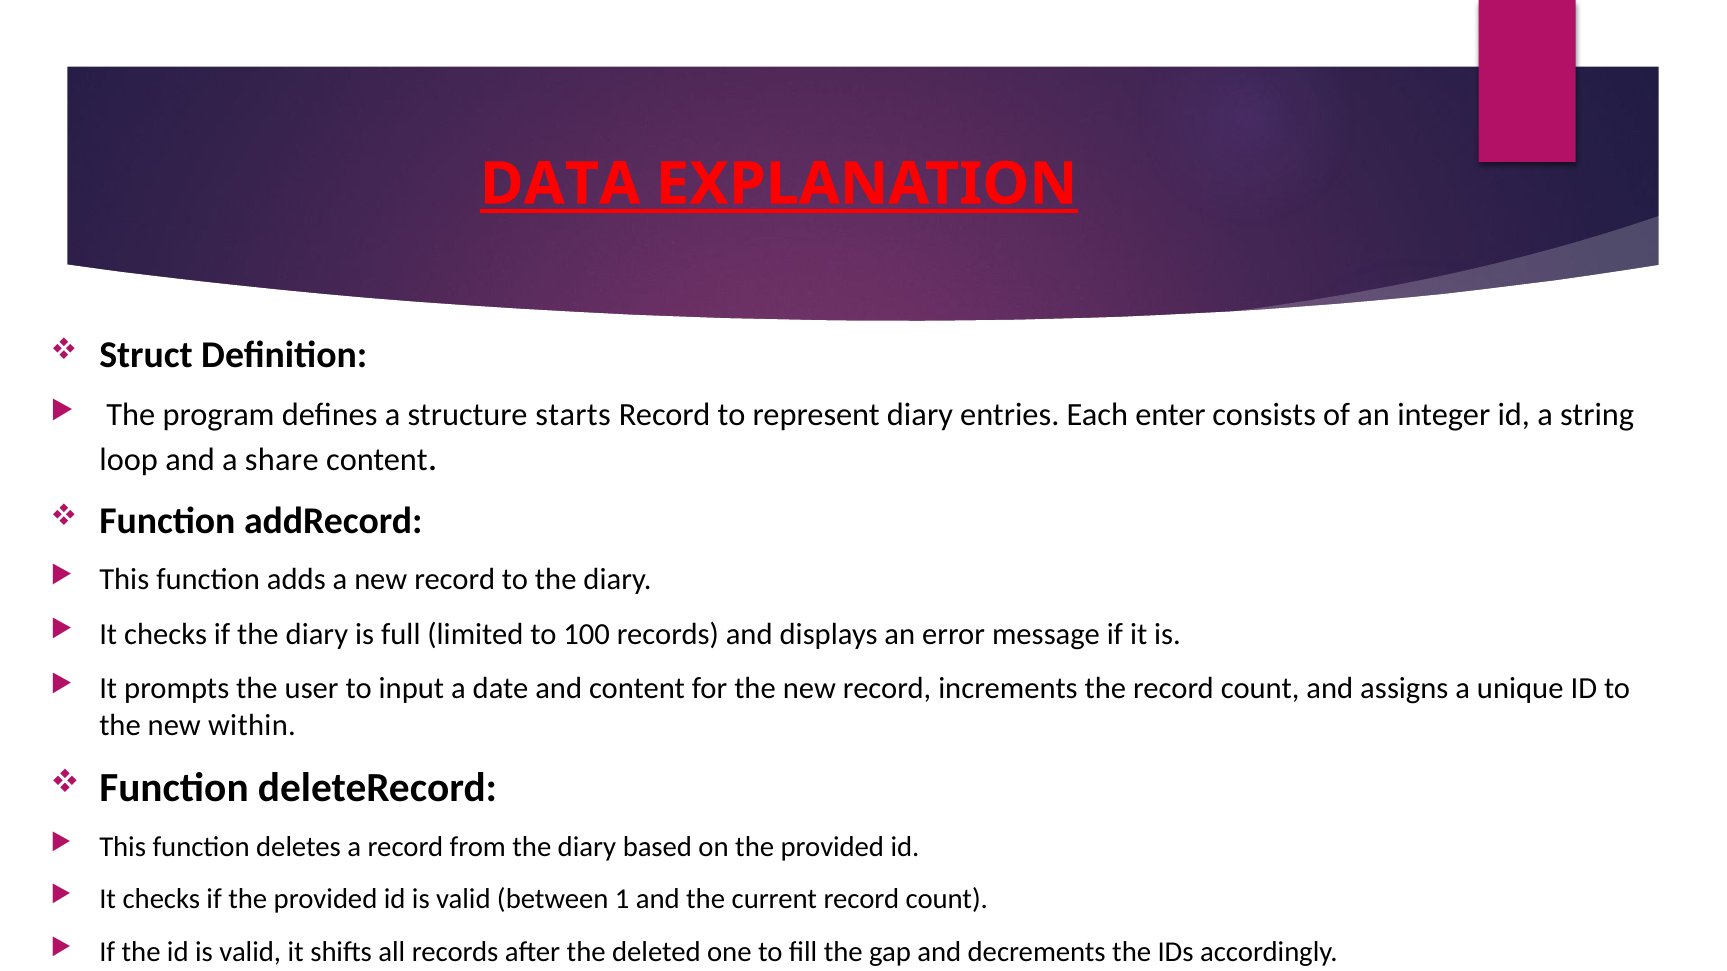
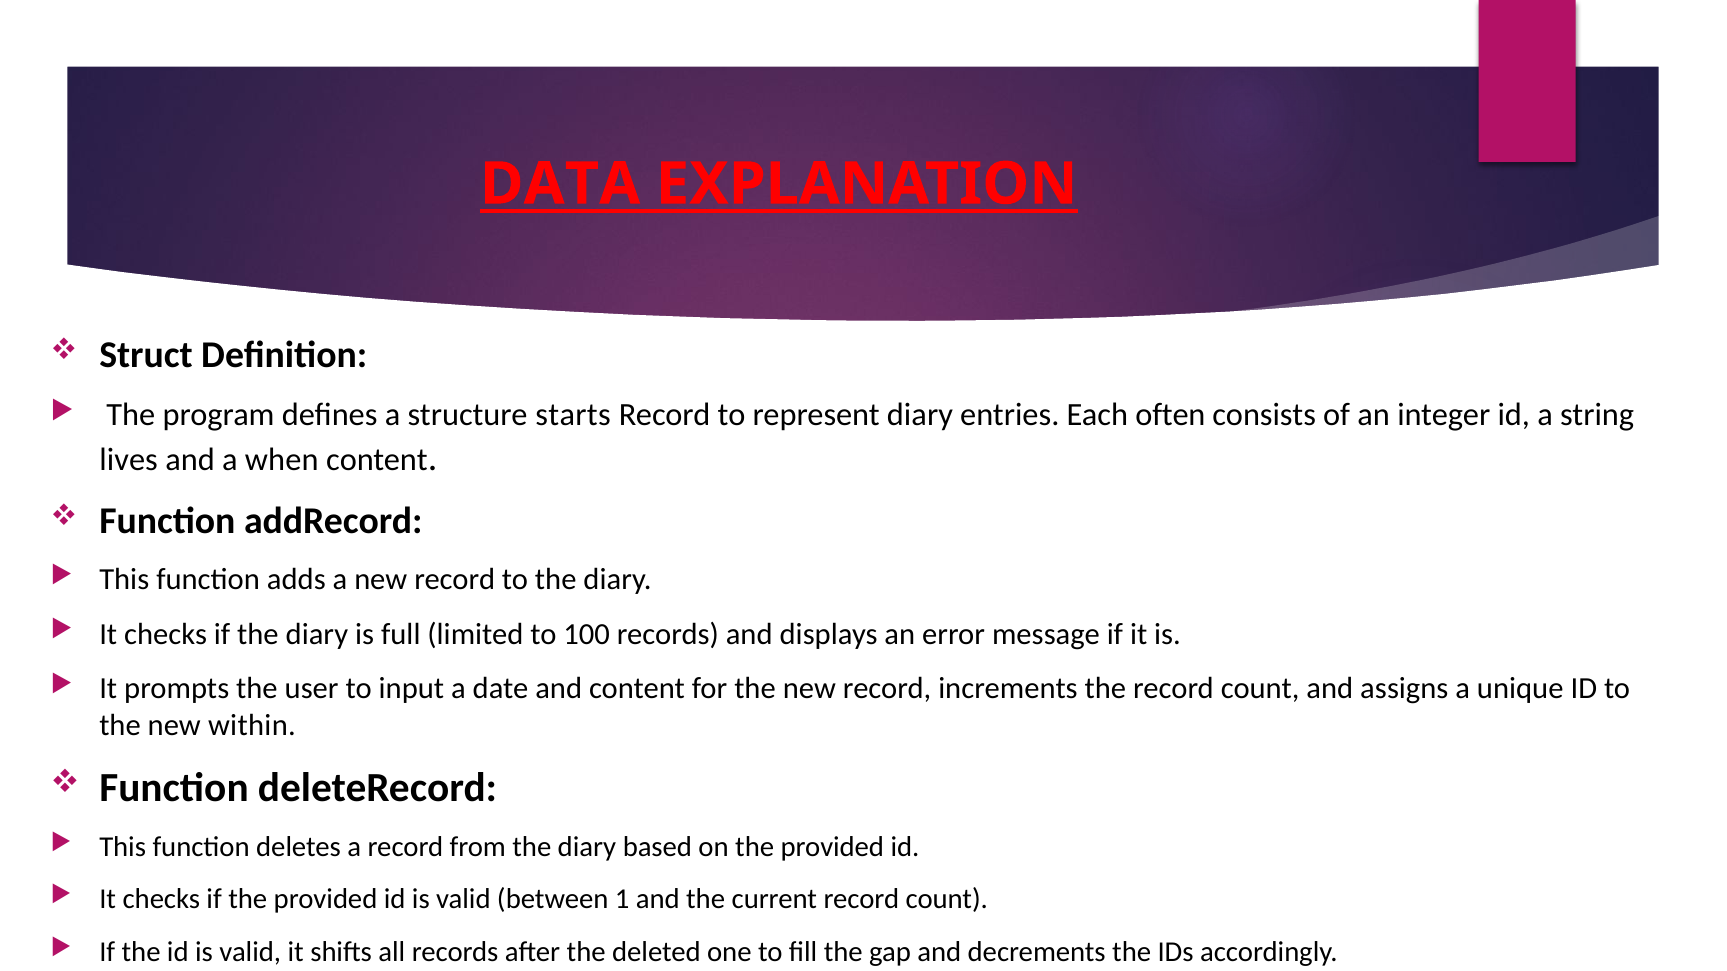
enter: enter -> often
loop: loop -> lives
share: share -> when
